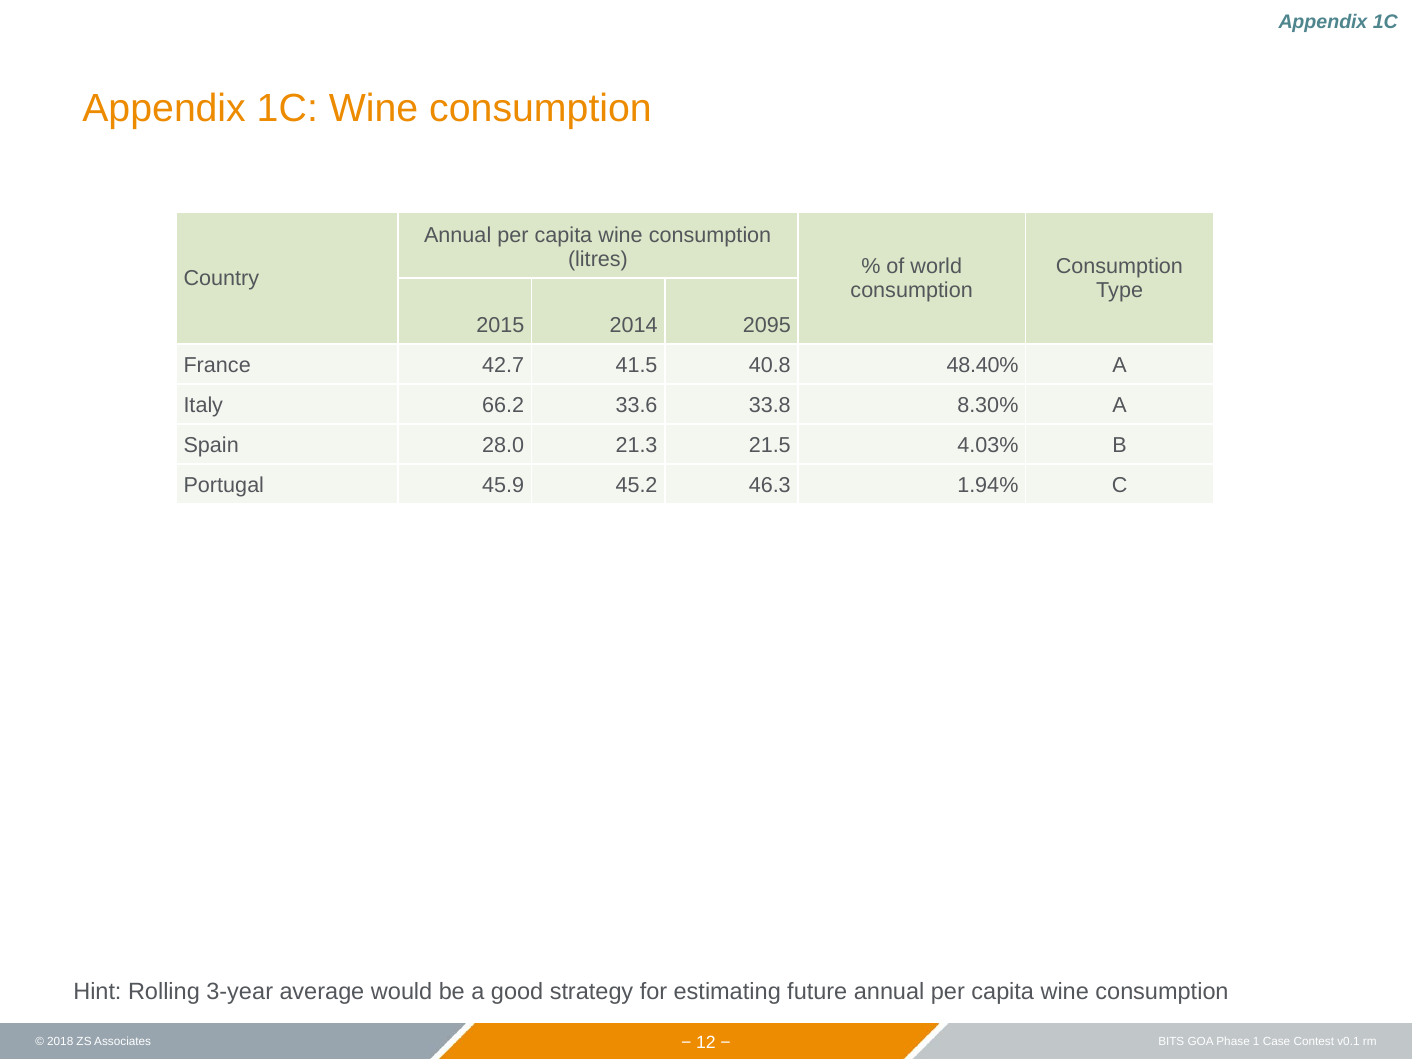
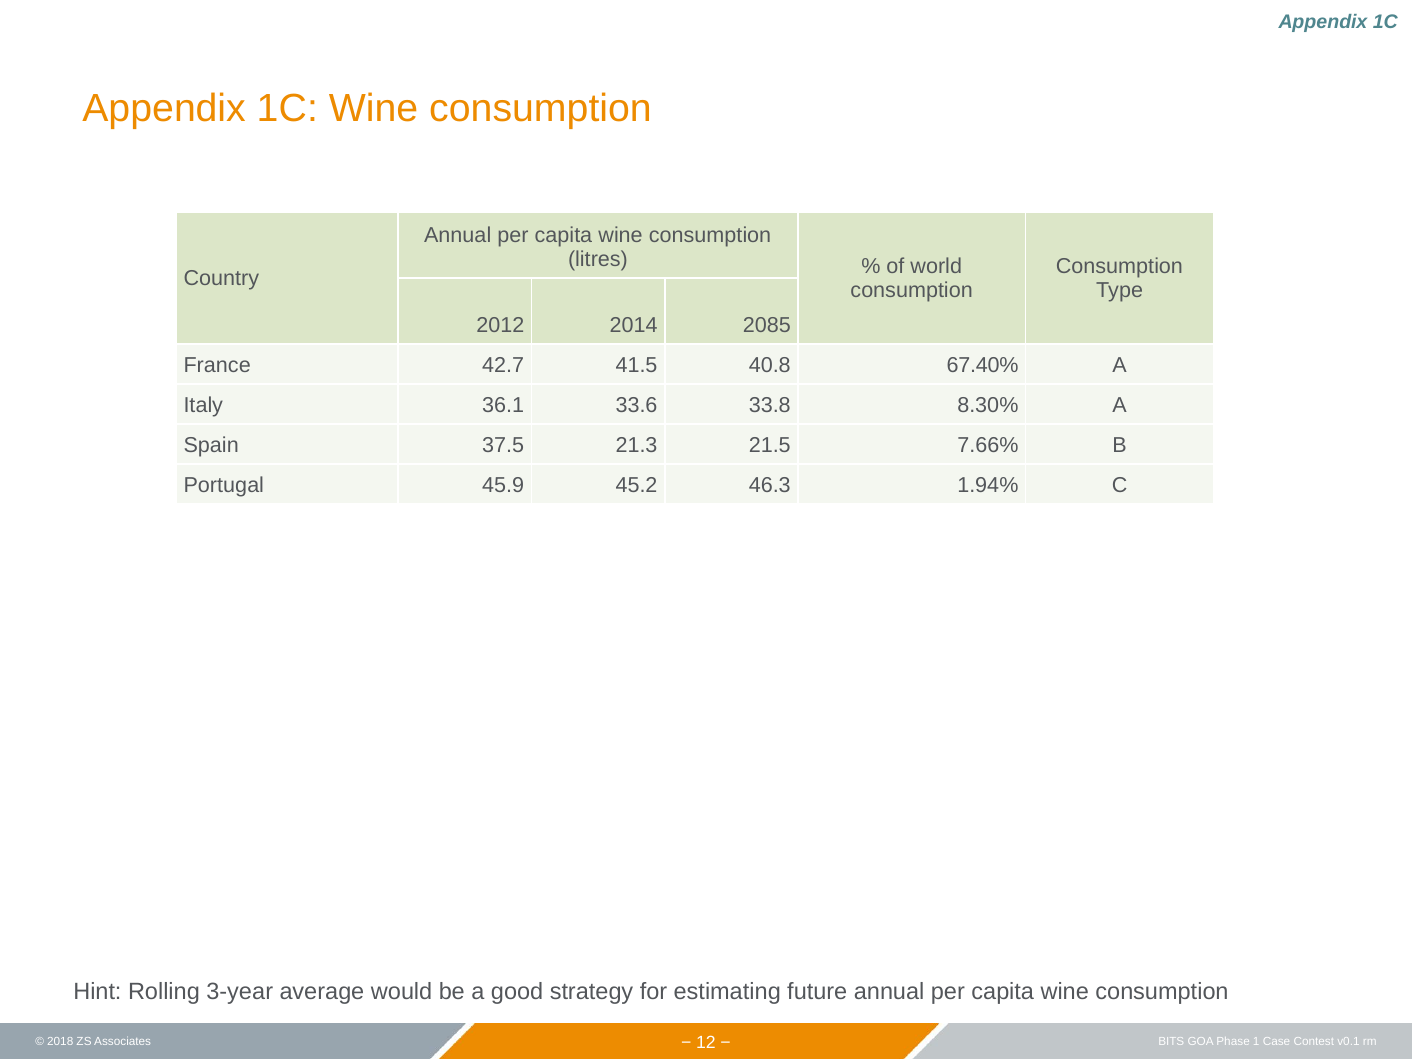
2015: 2015 -> 2012
2095: 2095 -> 2085
48.40%: 48.40% -> 67.40%
66.2: 66.2 -> 36.1
28.0: 28.0 -> 37.5
4.03%: 4.03% -> 7.66%
